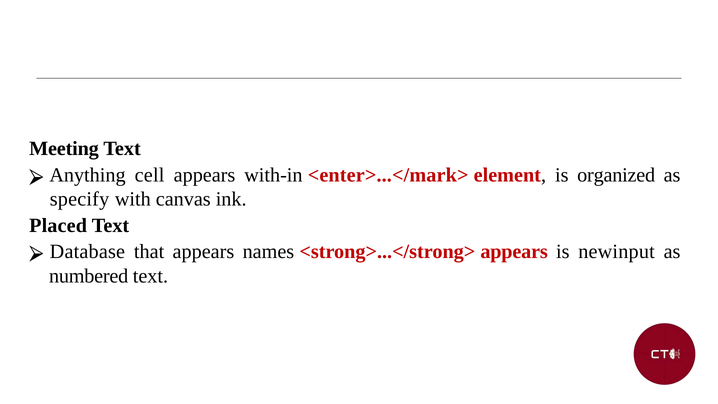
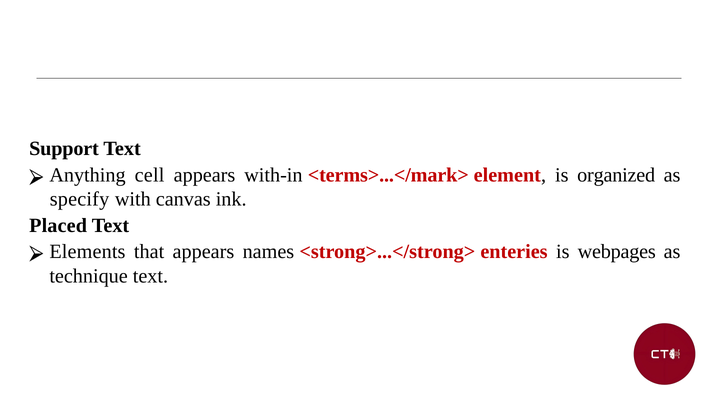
Meeting: Meeting -> Support
<enter>...</mark>: <enter>...</mark> -> <terms>...</mark>
Database: Database -> Elements
<strong>...</strong> appears: appears -> enteries
newinput: newinput -> webpages
numbered: numbered -> technique
